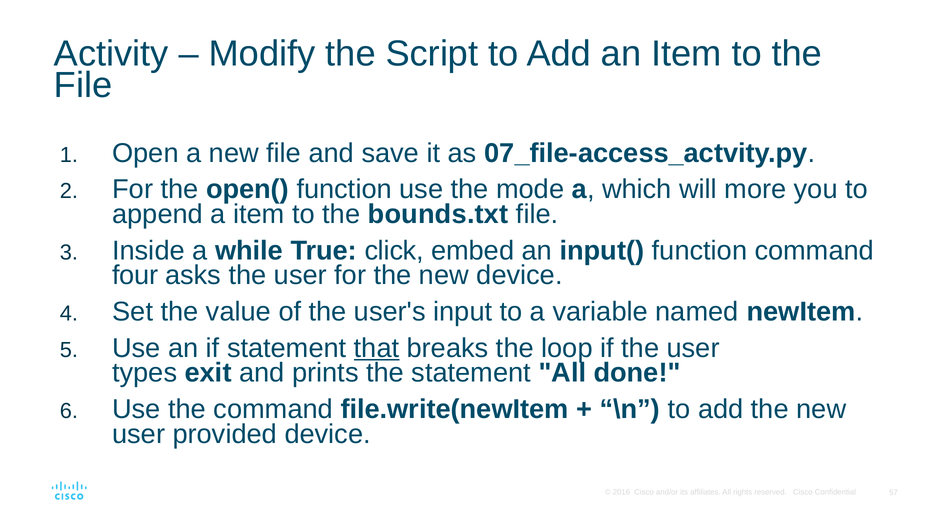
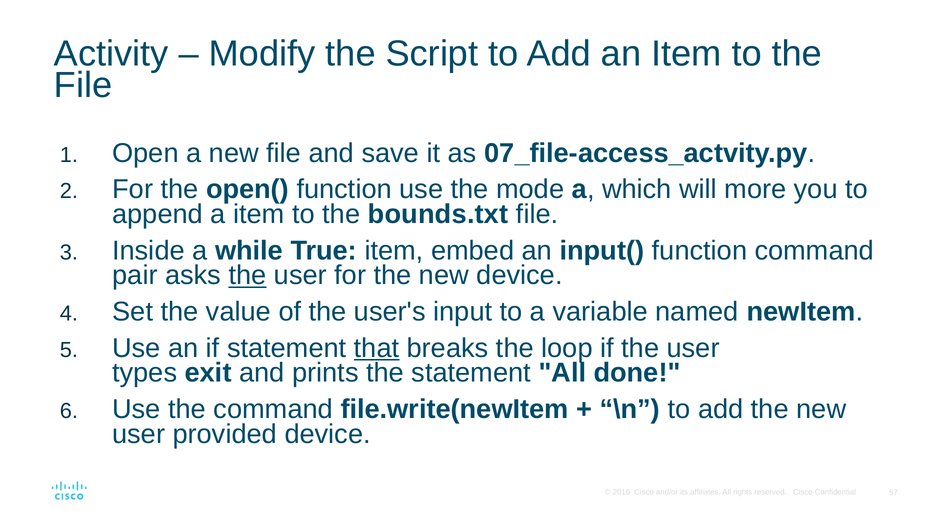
True click: click -> item
four: four -> pair
the at (247, 275) underline: none -> present
